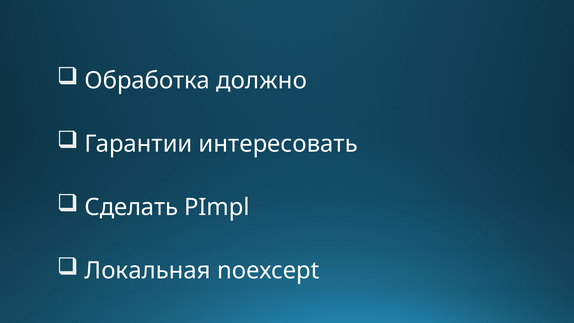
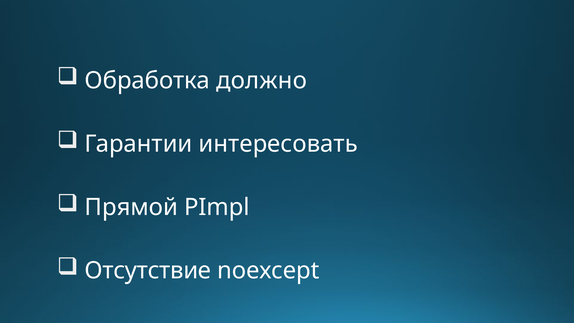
Сделать: Сделать -> Прямой
Локальная: Локальная -> Отсутствие
